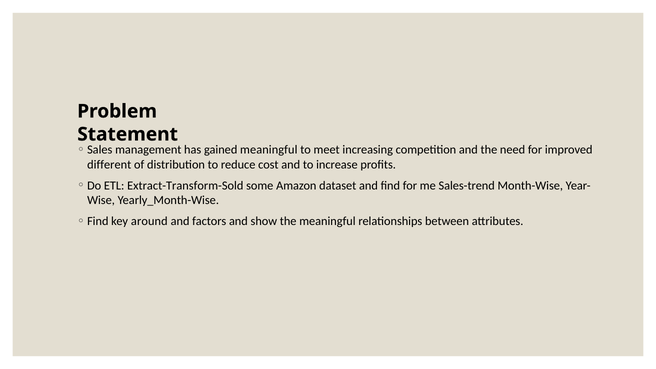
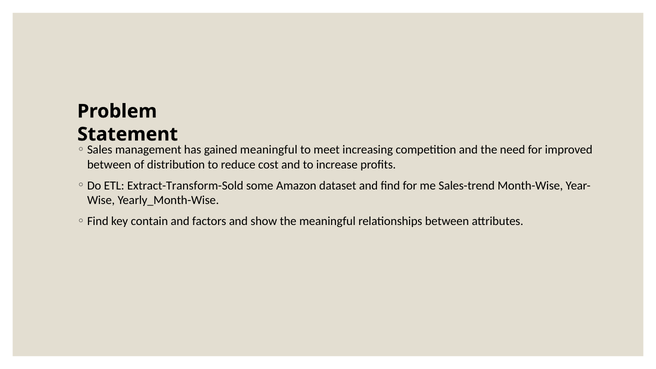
different at (109, 165): different -> between
around: around -> contain
